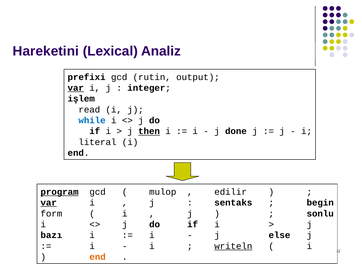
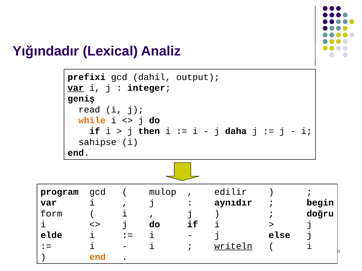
Hareketini: Hareketini -> Yığındadır
rutin: rutin -> dahil
işlem: işlem -> geniş
while colour: blue -> orange
then underline: present -> none
done: done -> daha
literal: literal -> sahipse
program underline: present -> none
var at (49, 203) underline: present -> none
sentaks: sentaks -> aynıdır
sonlu: sonlu -> doğru
bazı: bazı -> elde
